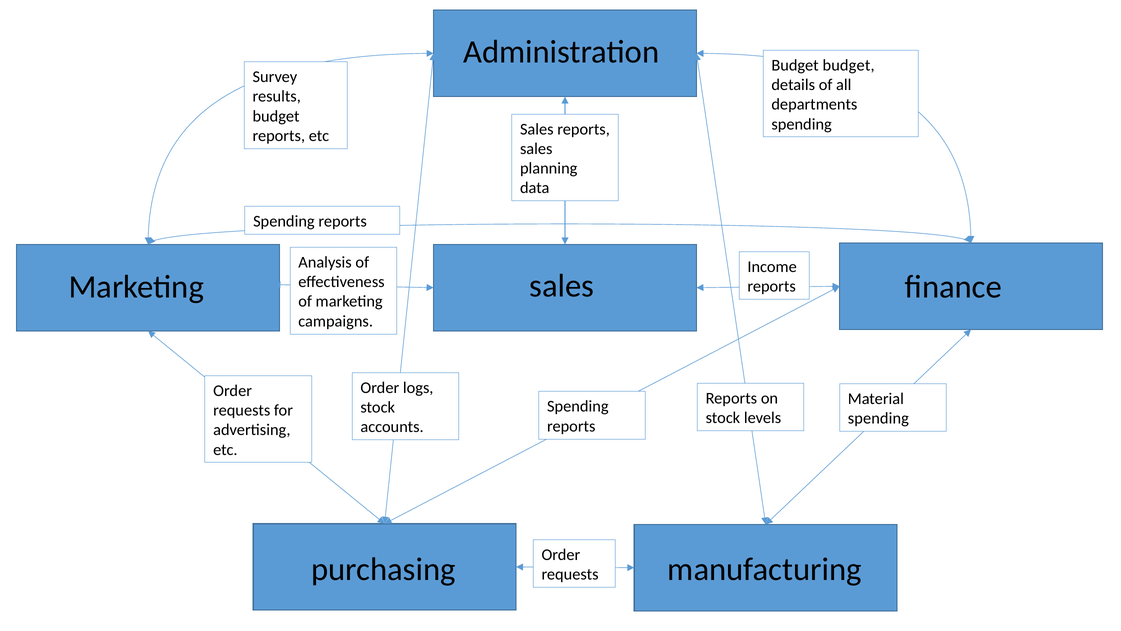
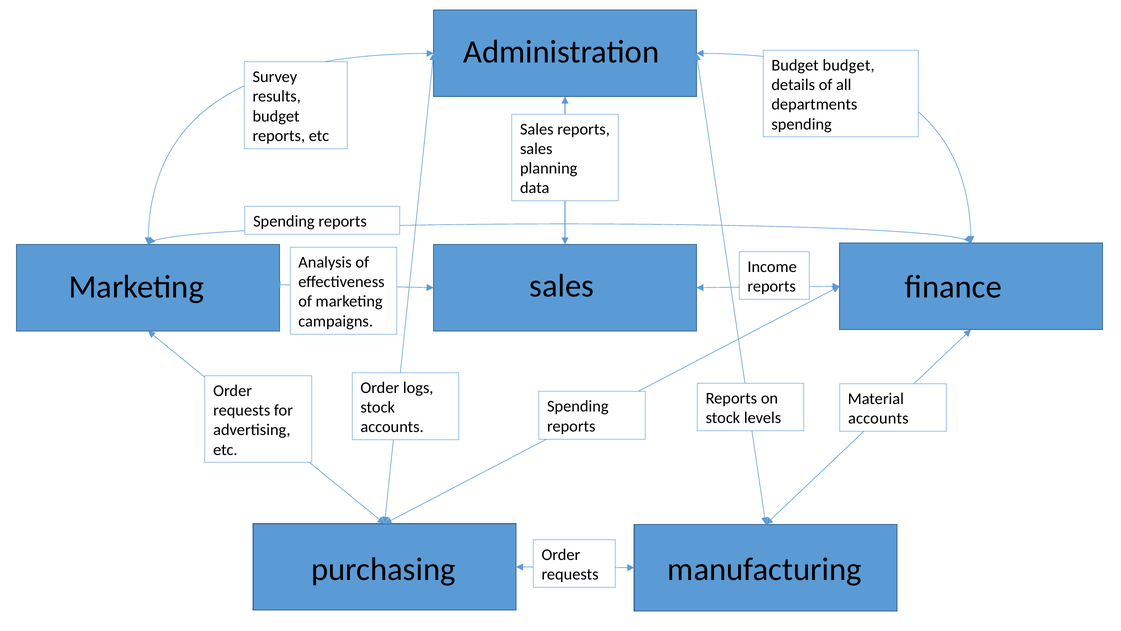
spending at (878, 418): spending -> accounts
